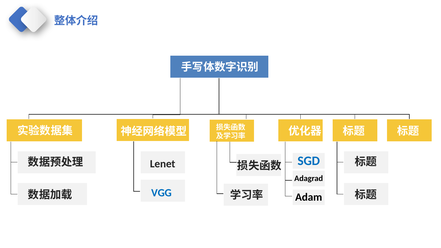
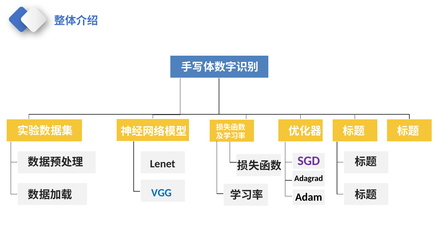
SGD colour: blue -> purple
